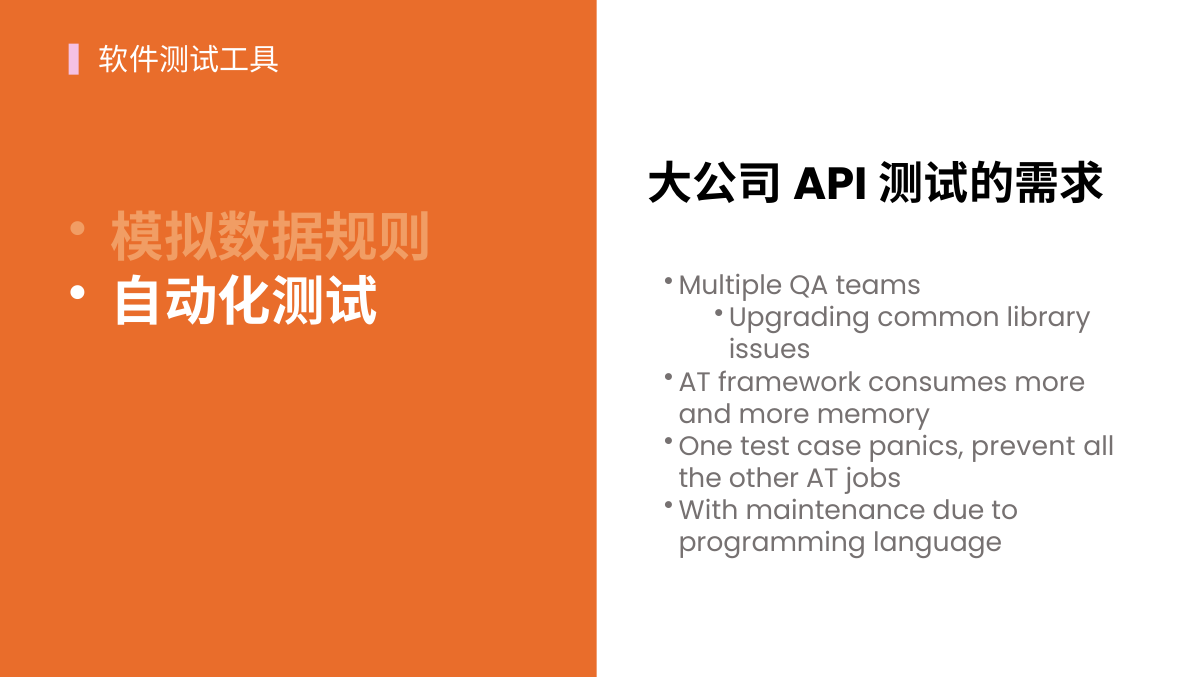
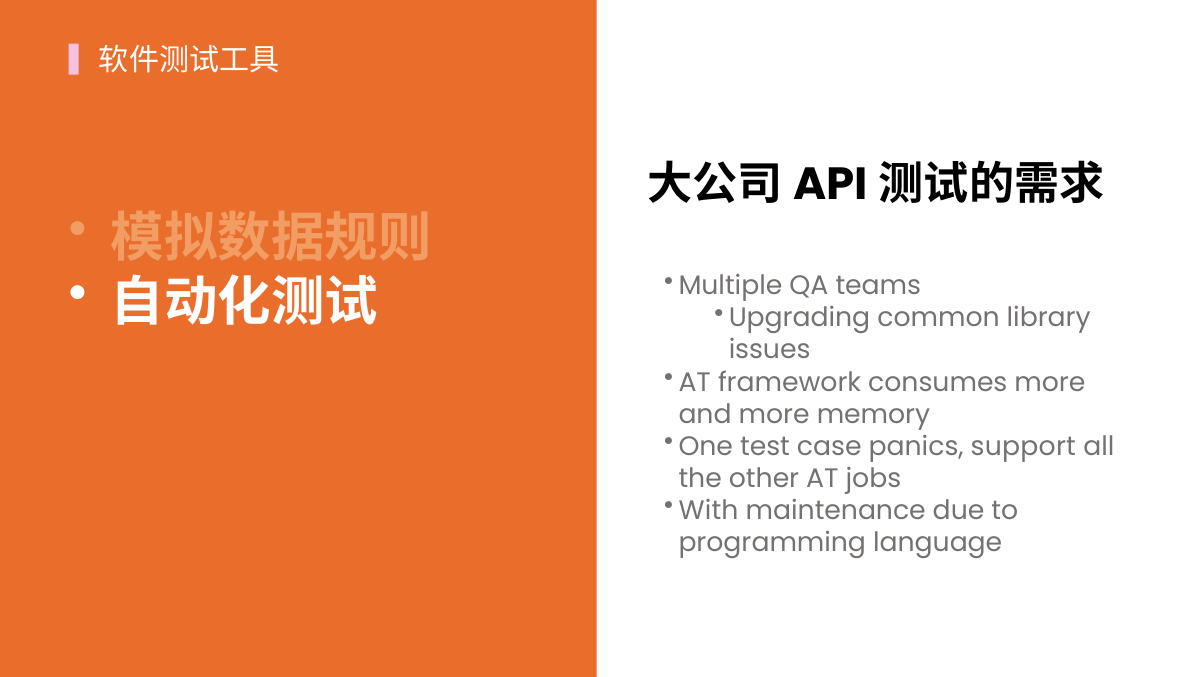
prevent: prevent -> support
